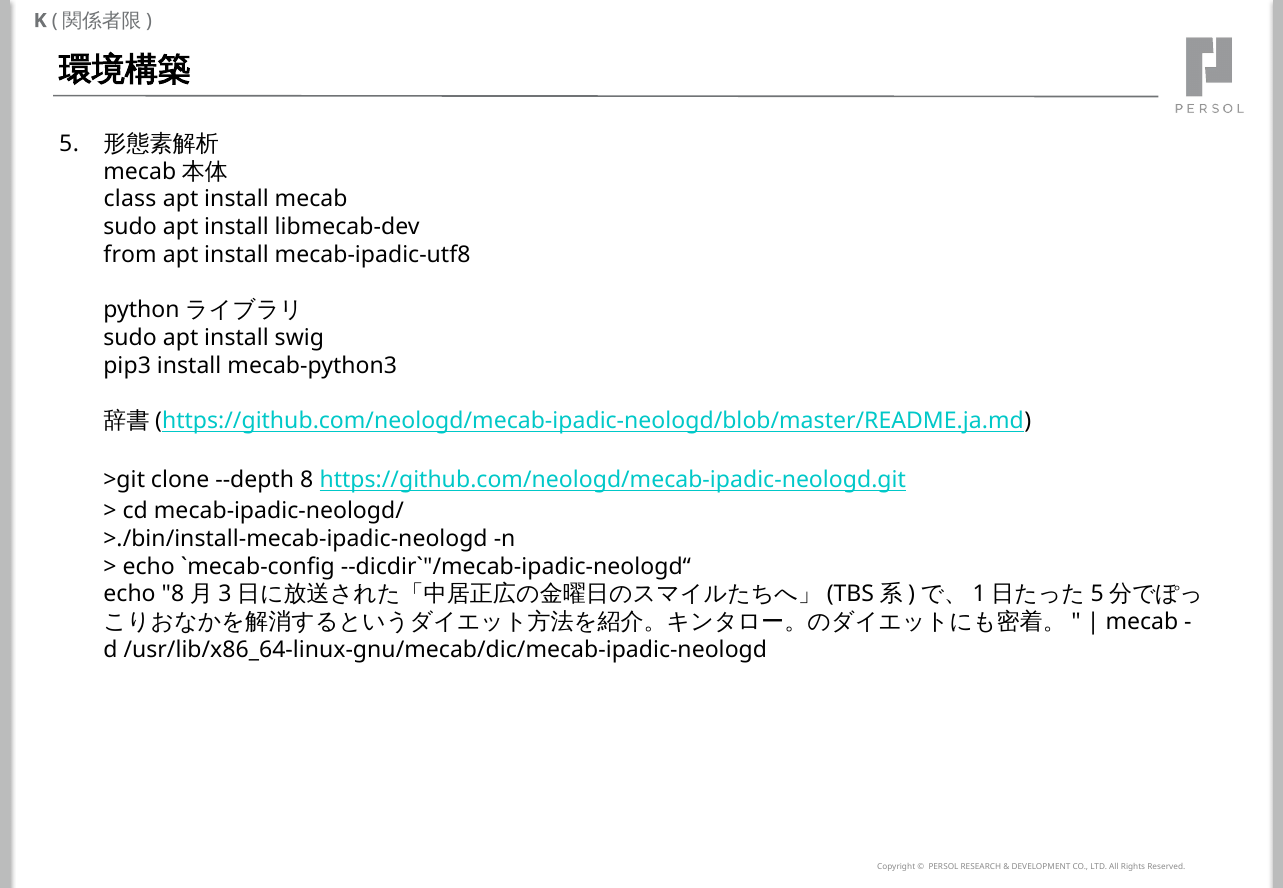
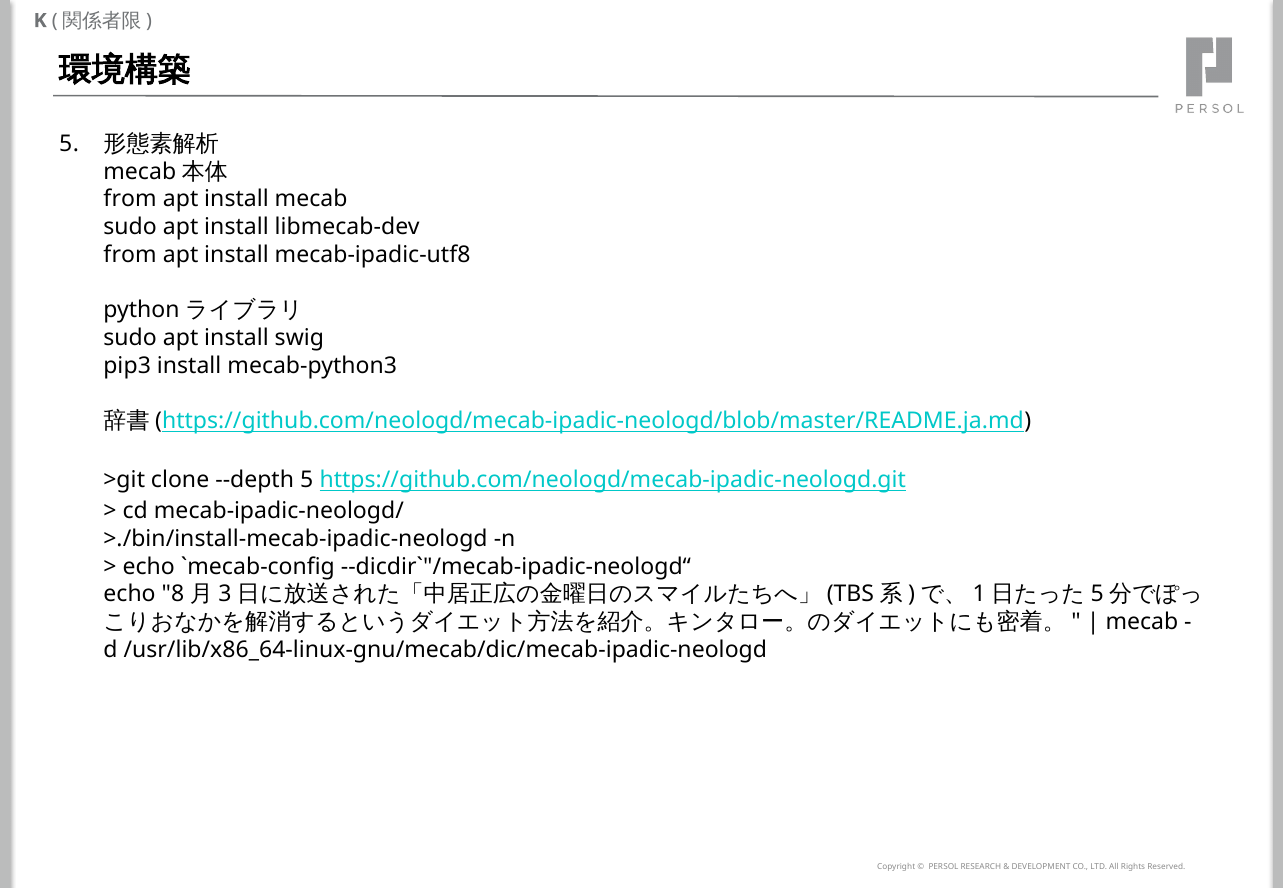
class at (130, 199): class -> from
--depth 8: 8 -> 5
